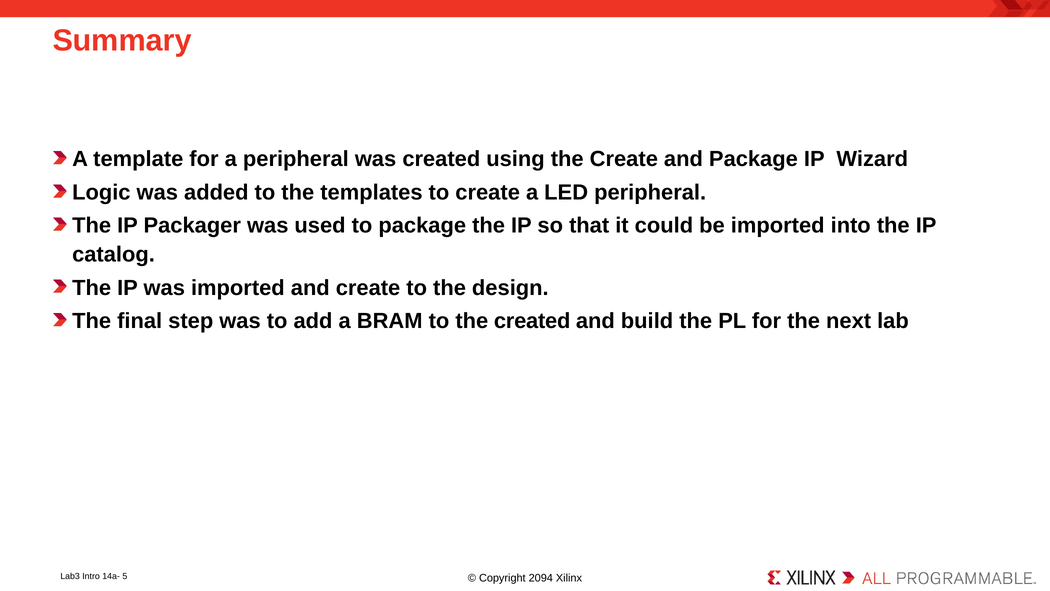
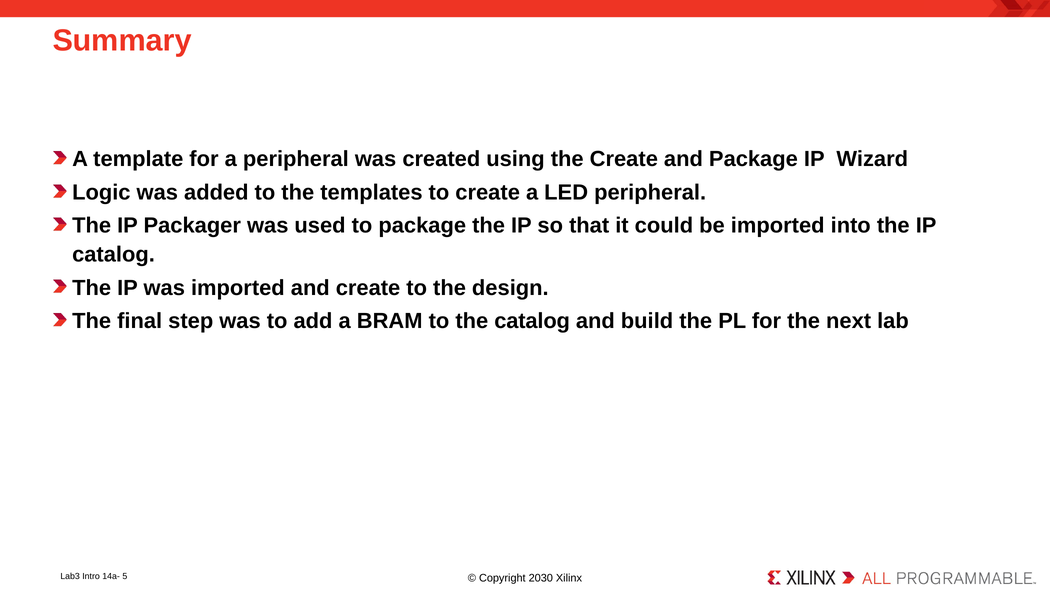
the created: created -> catalog
2094: 2094 -> 2030
